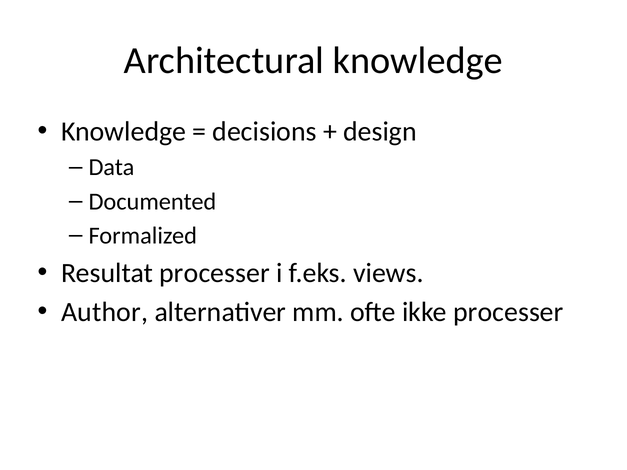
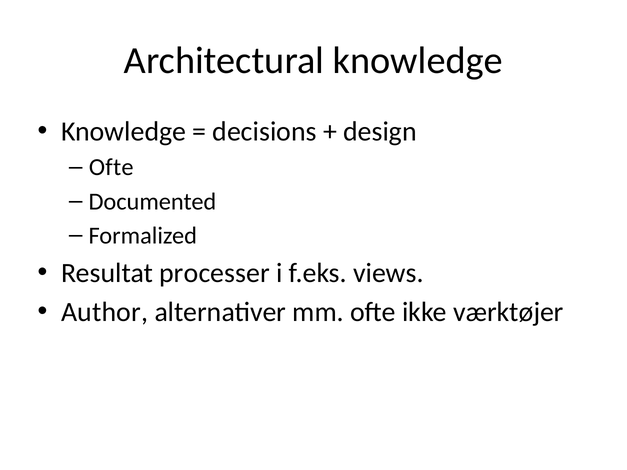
Data at (111, 168): Data -> Ofte
ikke processer: processer -> værktøjer
